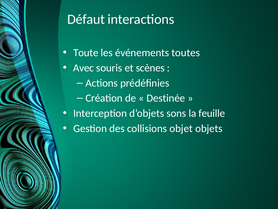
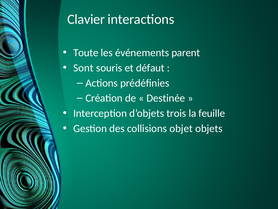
Défaut: Défaut -> Clavier
toutes: toutes -> parent
Avec: Avec -> Sont
scènes: scènes -> défaut
sons: sons -> trois
